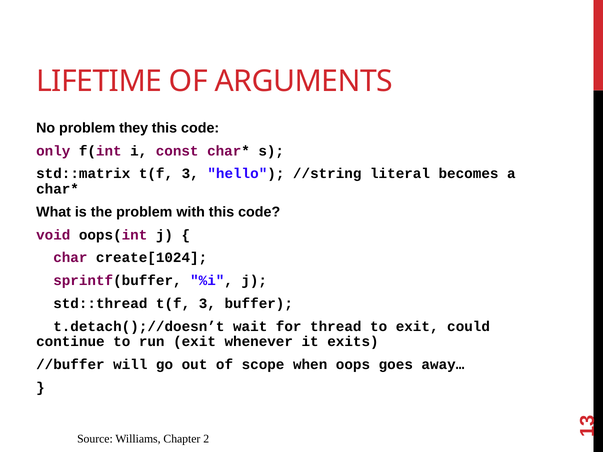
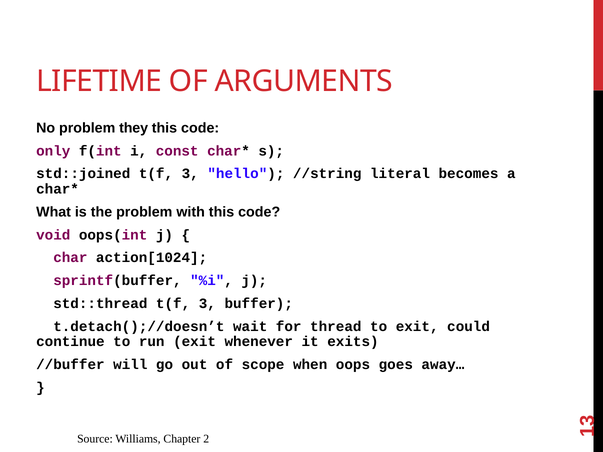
std::matrix: std::matrix -> std::joined
create[1024: create[1024 -> action[1024
